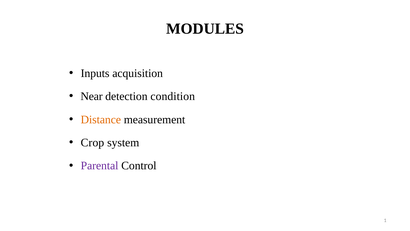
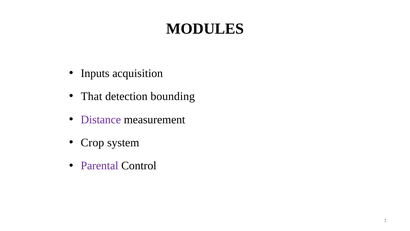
Near: Near -> That
condition: condition -> bounding
Distance colour: orange -> purple
